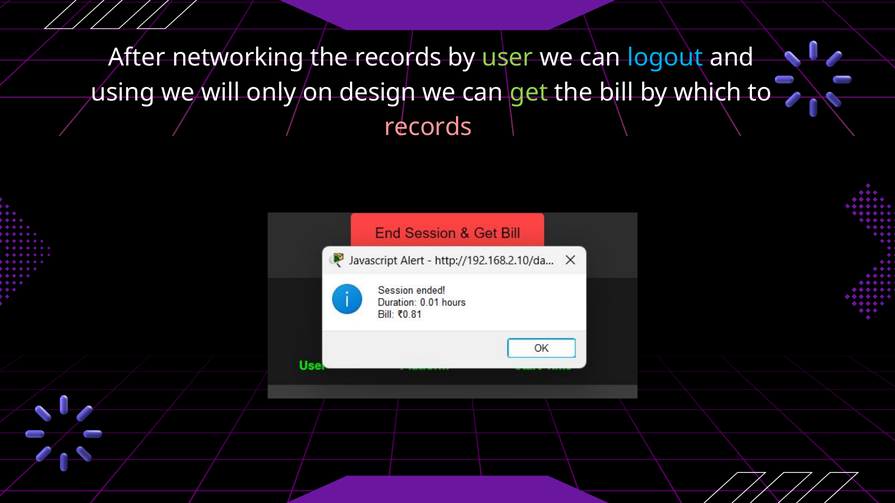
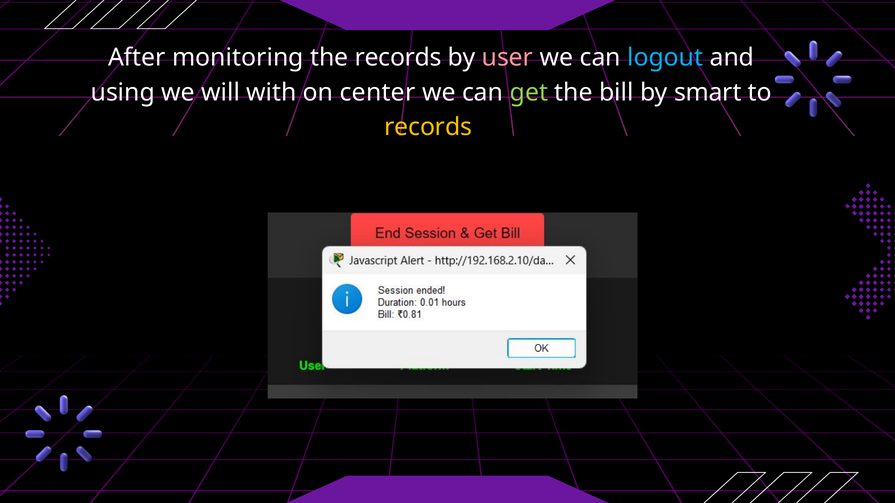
networking: networking -> monitoring
user colour: light green -> pink
only: only -> with
design: design -> center
which: which -> smart
records at (428, 127) colour: pink -> yellow
